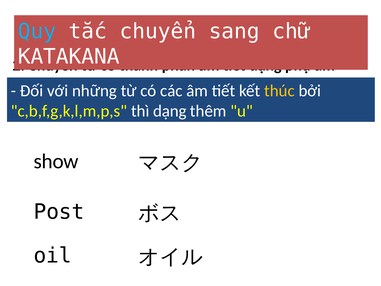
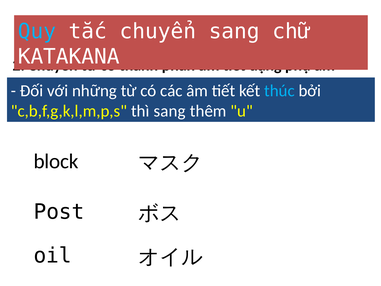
thúc colour: yellow -> light blue
thì dạng: dạng -> sang
show: show -> block
